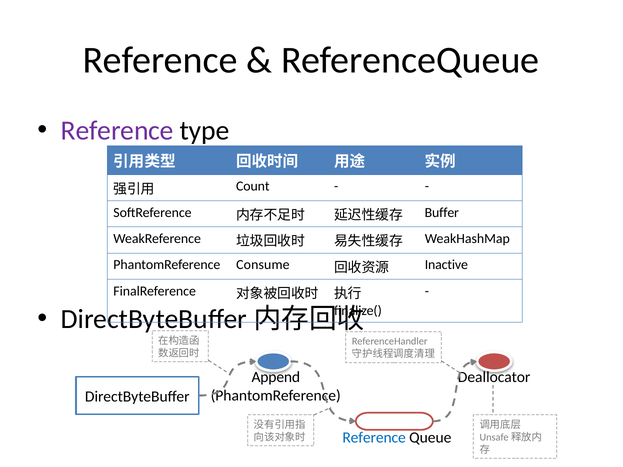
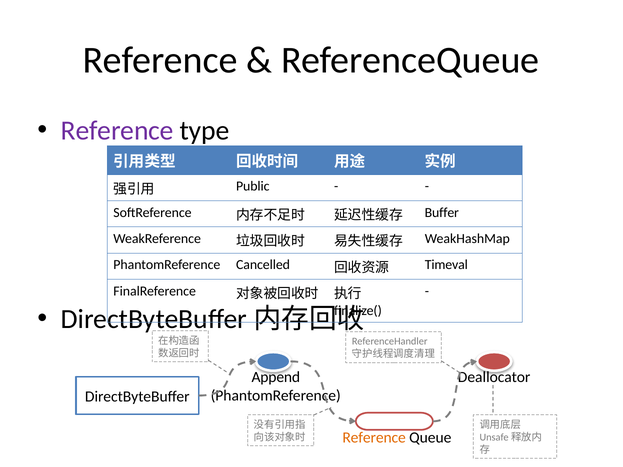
Count: Count -> Public
Consume: Consume -> Cancelled
Inactive: Inactive -> Timeval
Reference at (374, 438) colour: blue -> orange
